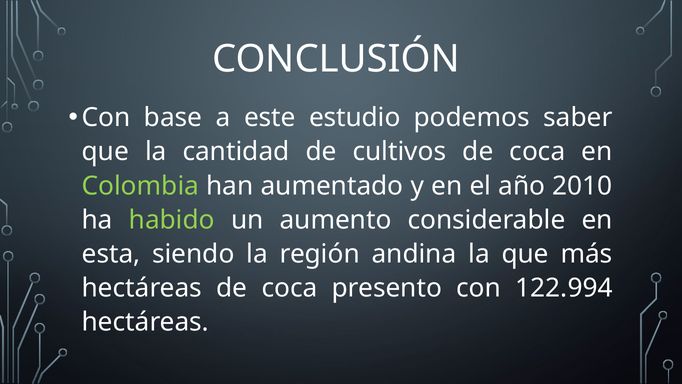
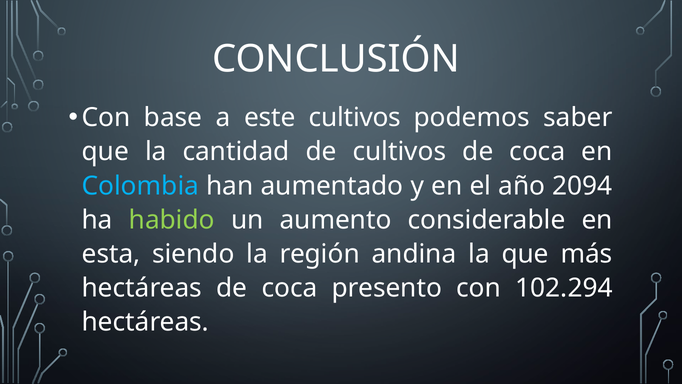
este estudio: estudio -> cultivos
Colombia colour: light green -> light blue
2010: 2010 -> 2094
122.994: 122.994 -> 102.294
